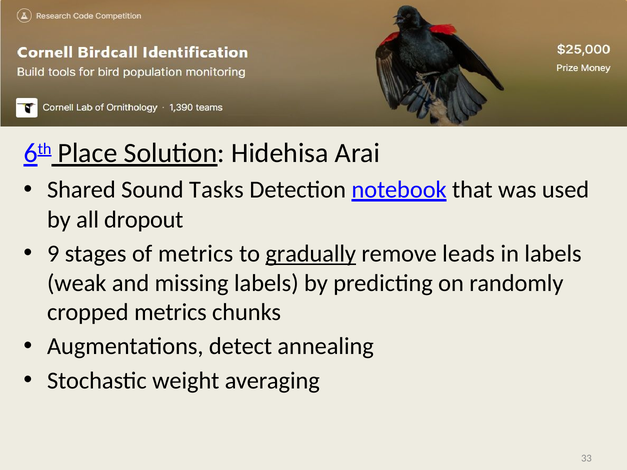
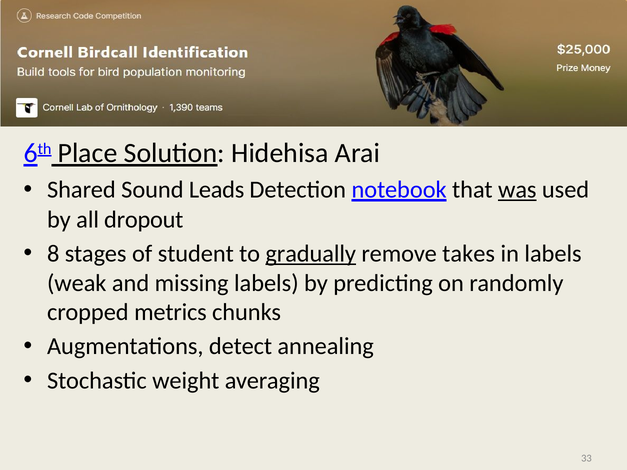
Tasks: Tasks -> Leads
was underline: none -> present
9: 9 -> 8
of metrics: metrics -> student
leads: leads -> takes
